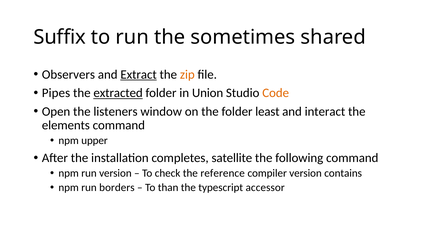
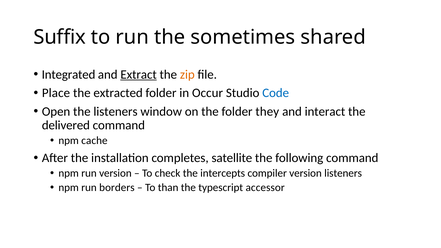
Observers: Observers -> Integrated
Pipes: Pipes -> Place
extracted underline: present -> none
Union: Union -> Occur
Code colour: orange -> blue
least: least -> they
elements: elements -> delivered
upper: upper -> cache
reference: reference -> intercepts
version contains: contains -> listeners
